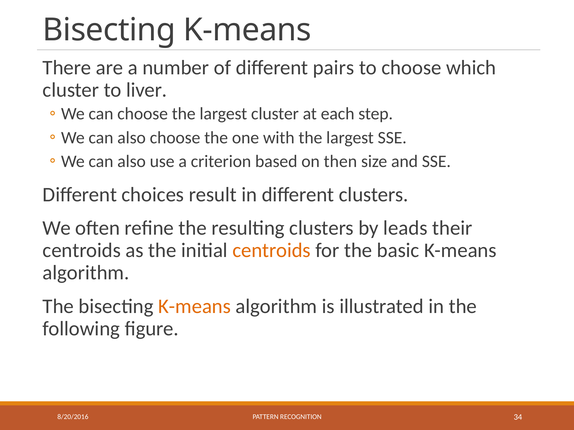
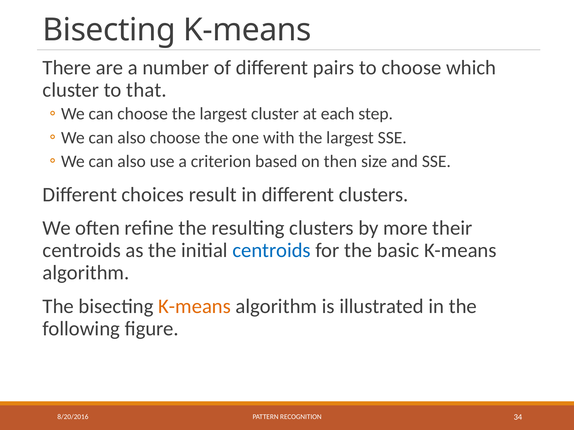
liver: liver -> that
leads: leads -> more
centroids at (272, 251) colour: orange -> blue
